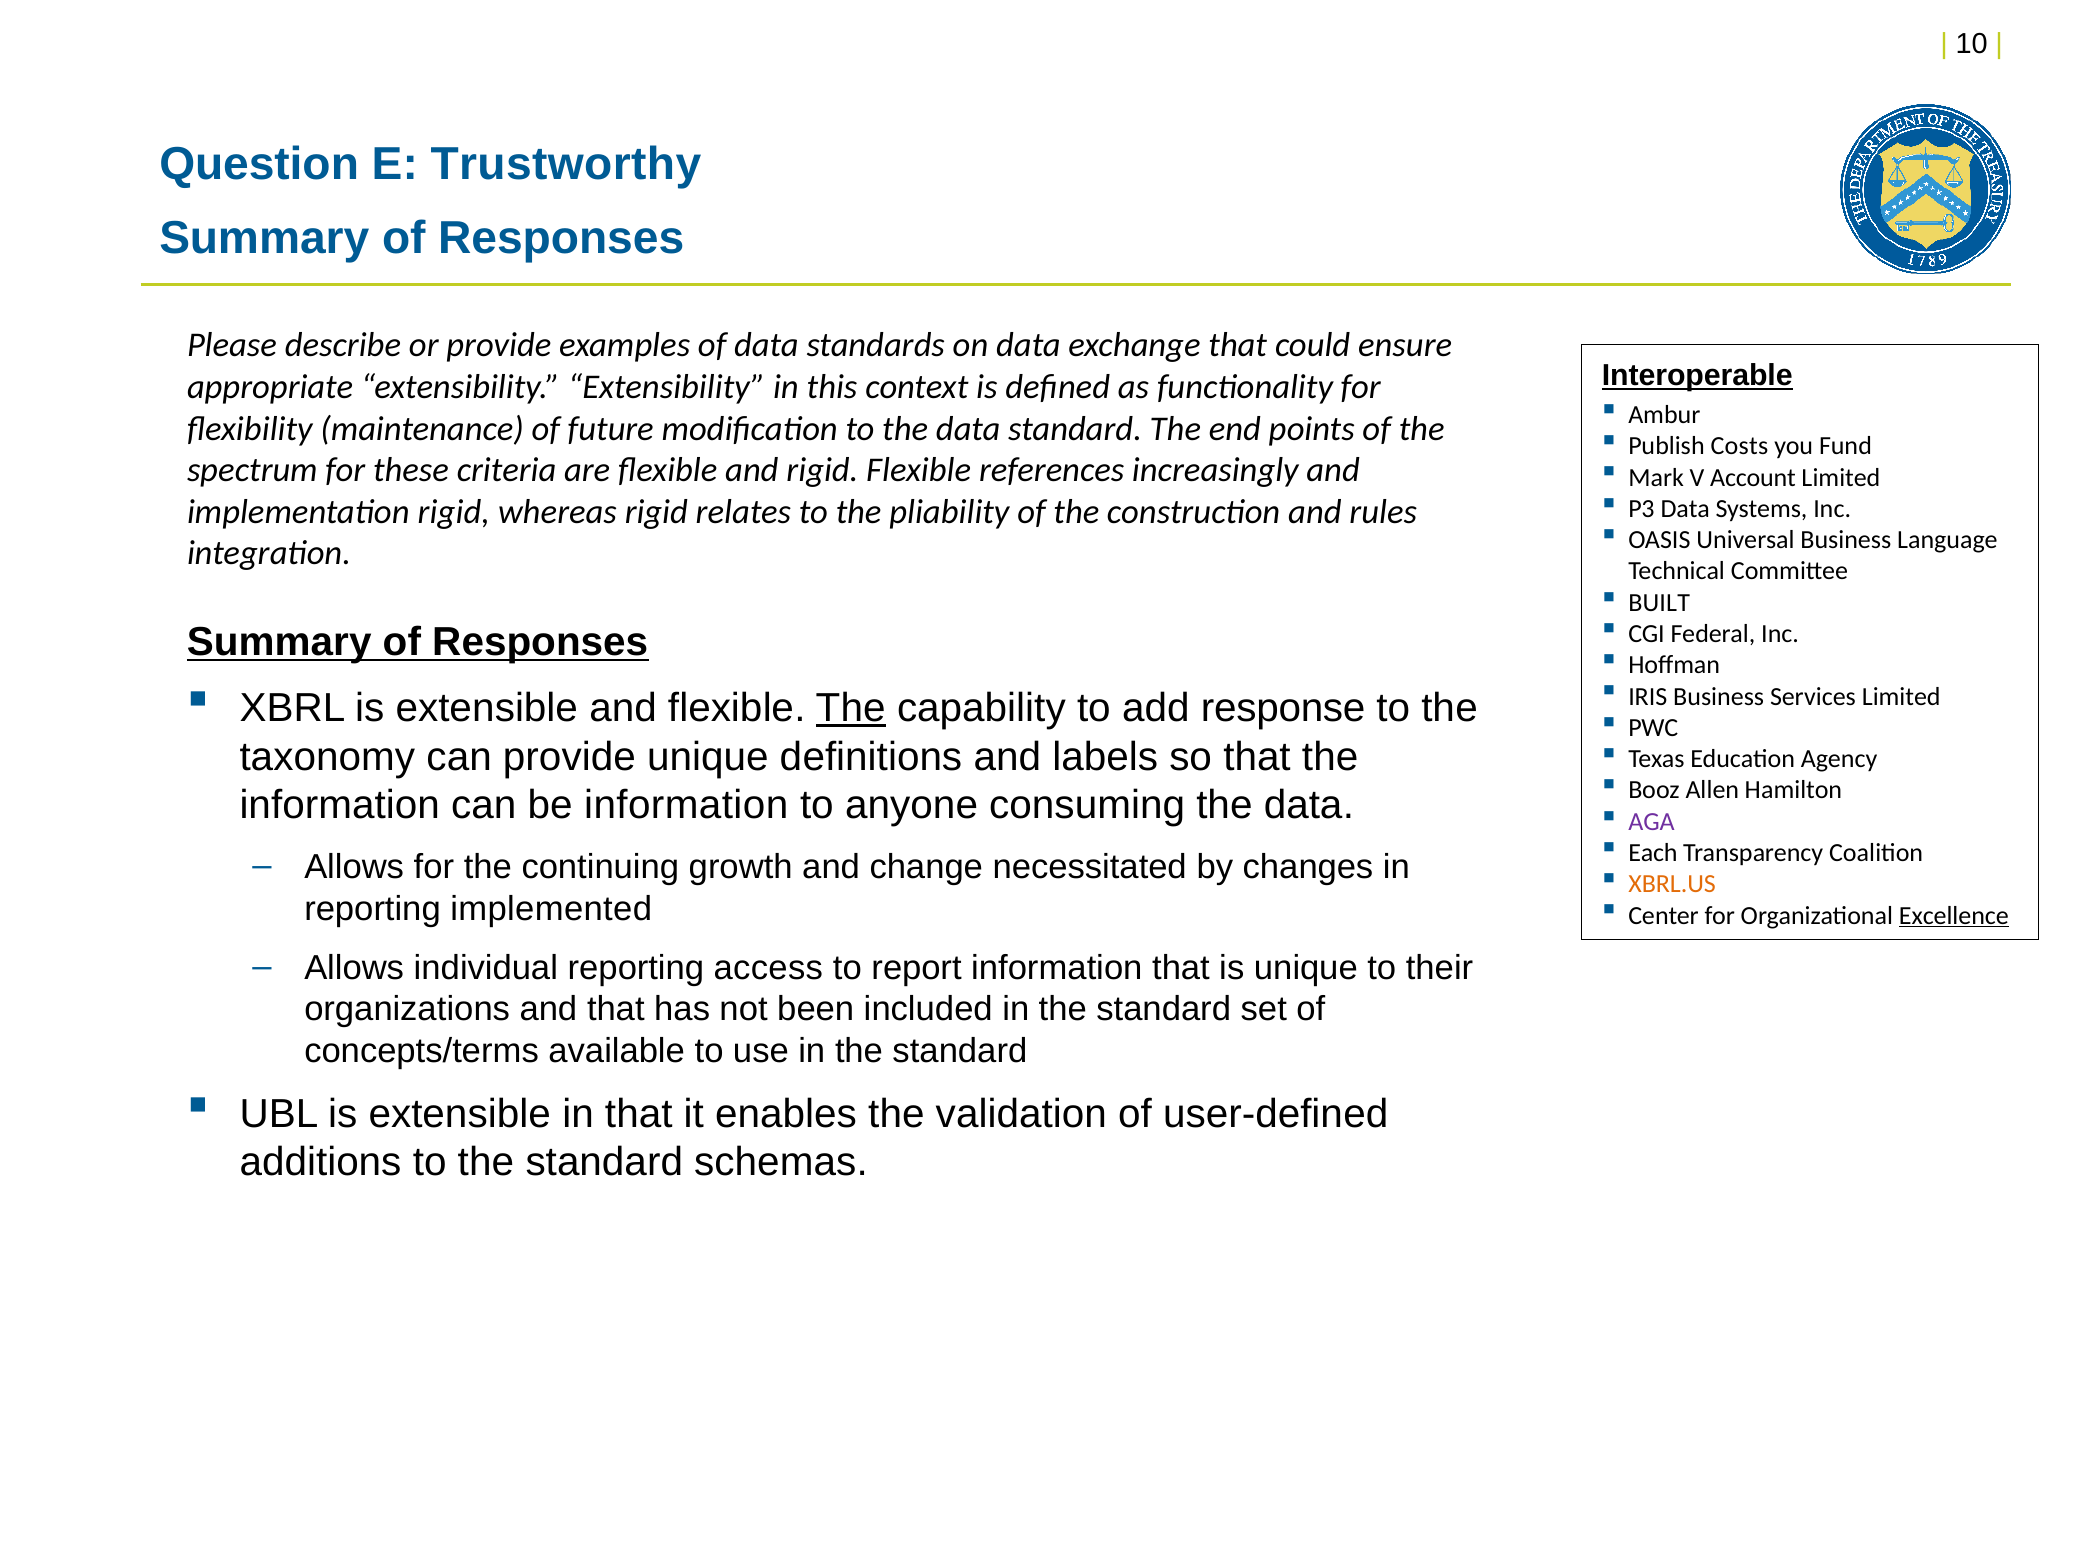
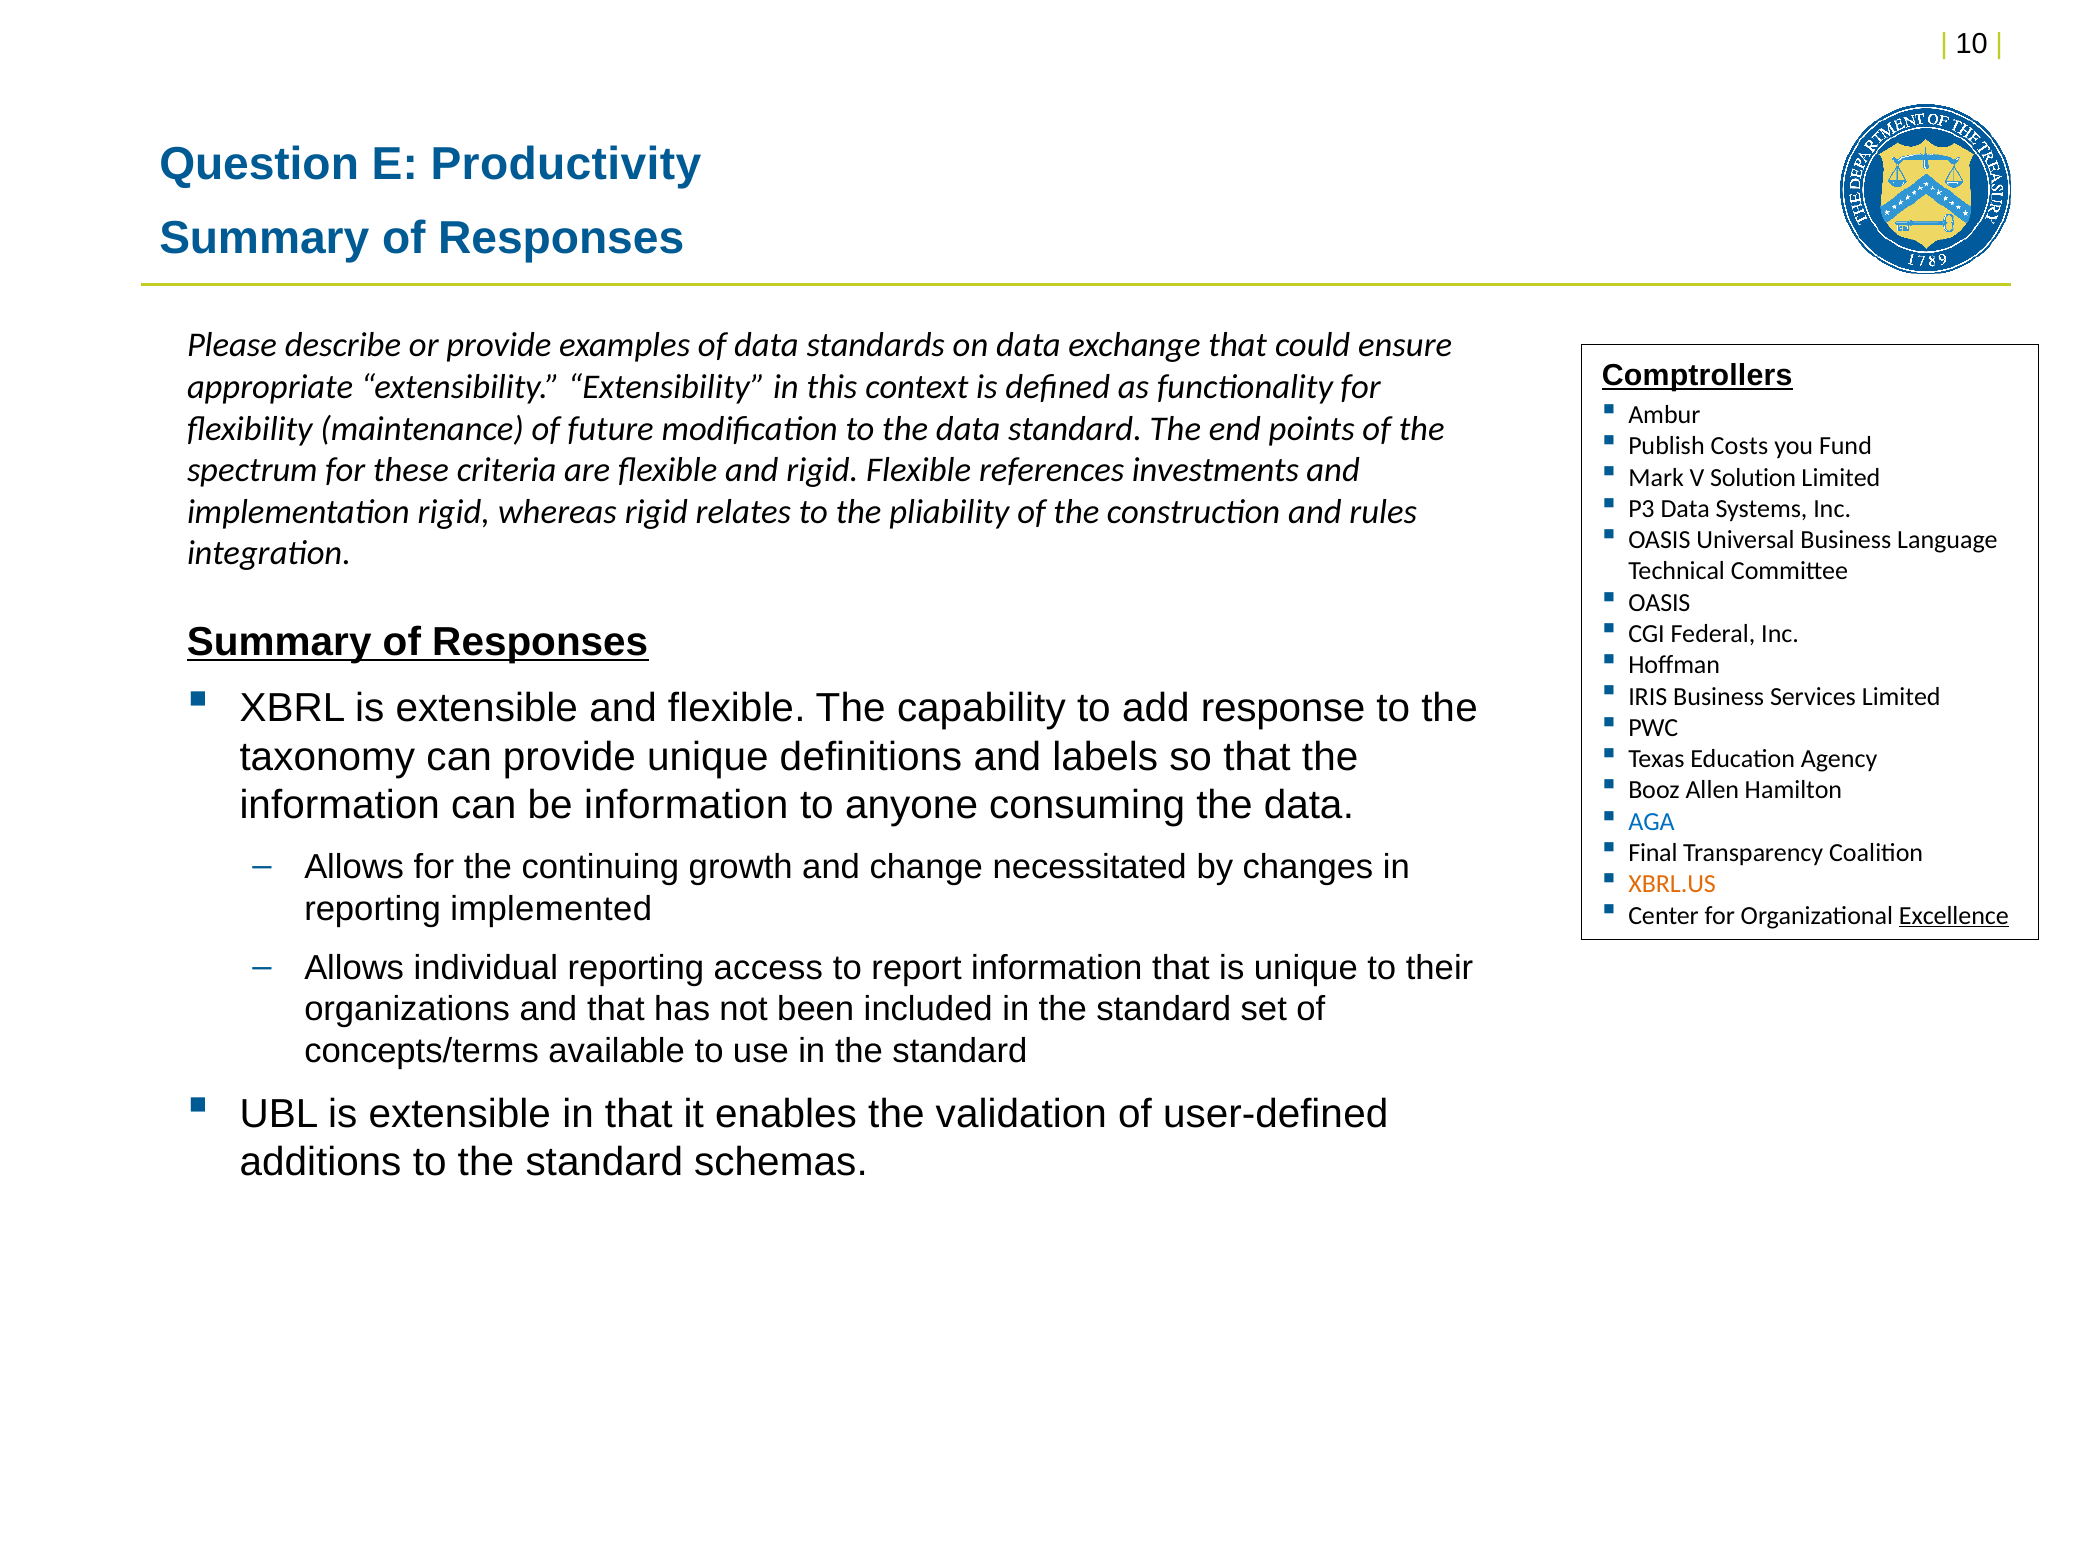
Trustworthy: Trustworthy -> Productivity
Interoperable: Interoperable -> Comptrollers
increasingly: increasingly -> investments
Account: Account -> Solution
BUILT at (1659, 603): BUILT -> OASIS
The at (851, 708) underline: present -> none
AGA colour: purple -> blue
Each: Each -> Final
